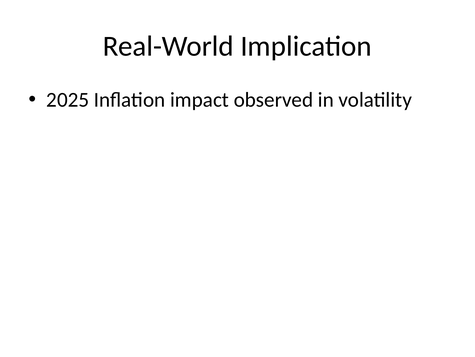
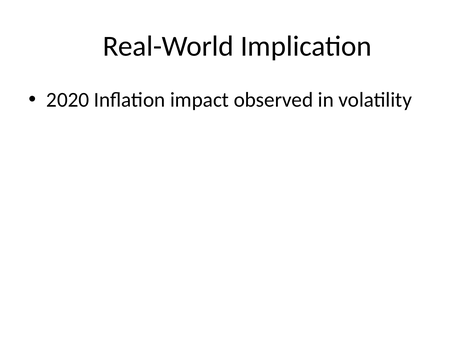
2025: 2025 -> 2020
